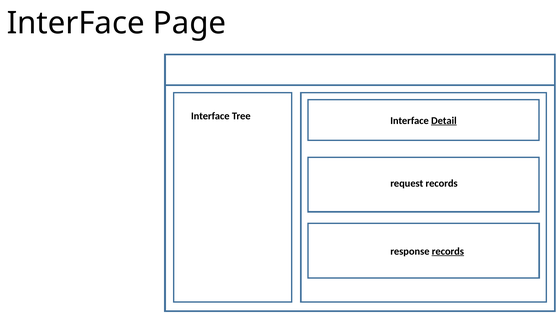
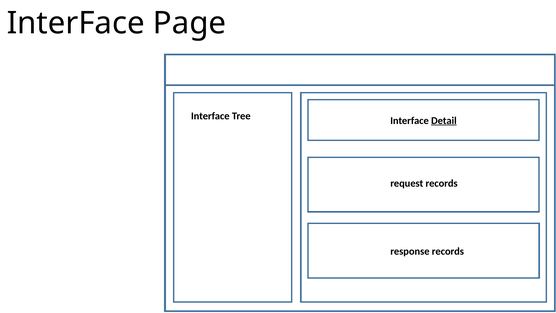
records at (448, 251) underline: present -> none
